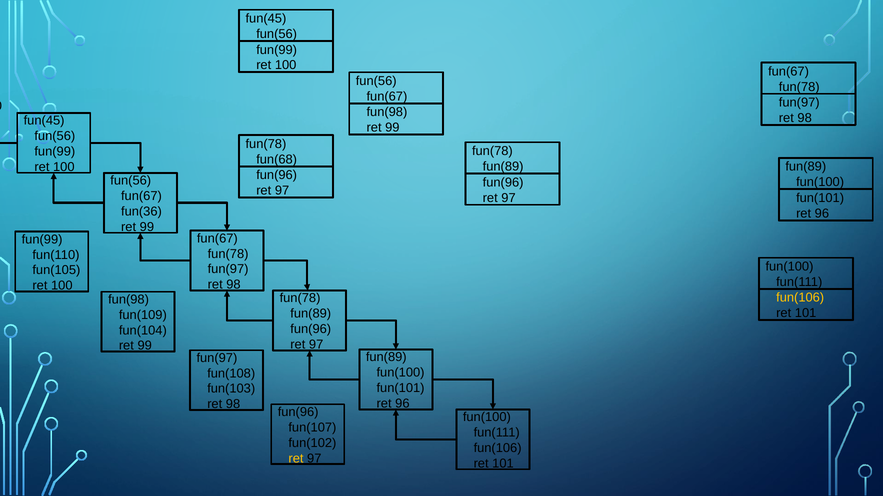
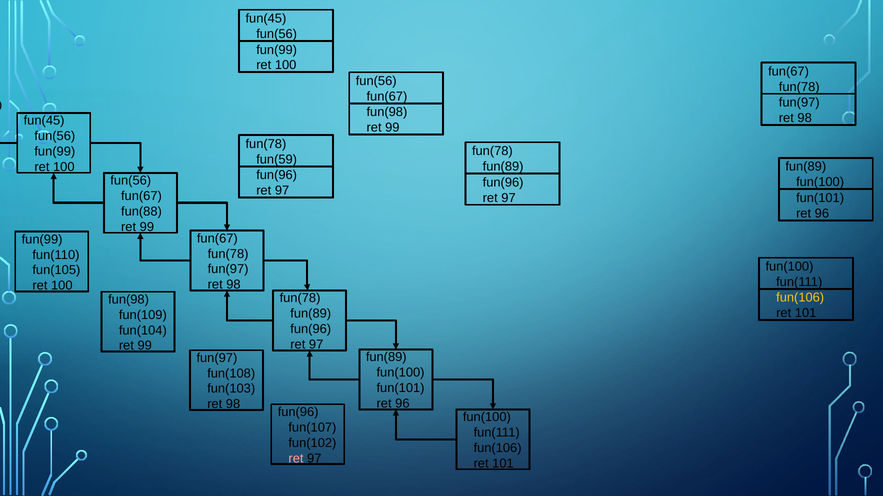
fun(68: fun(68 -> fun(59
fun(36: fun(36 -> fun(88
ret at (296, 459) colour: yellow -> pink
